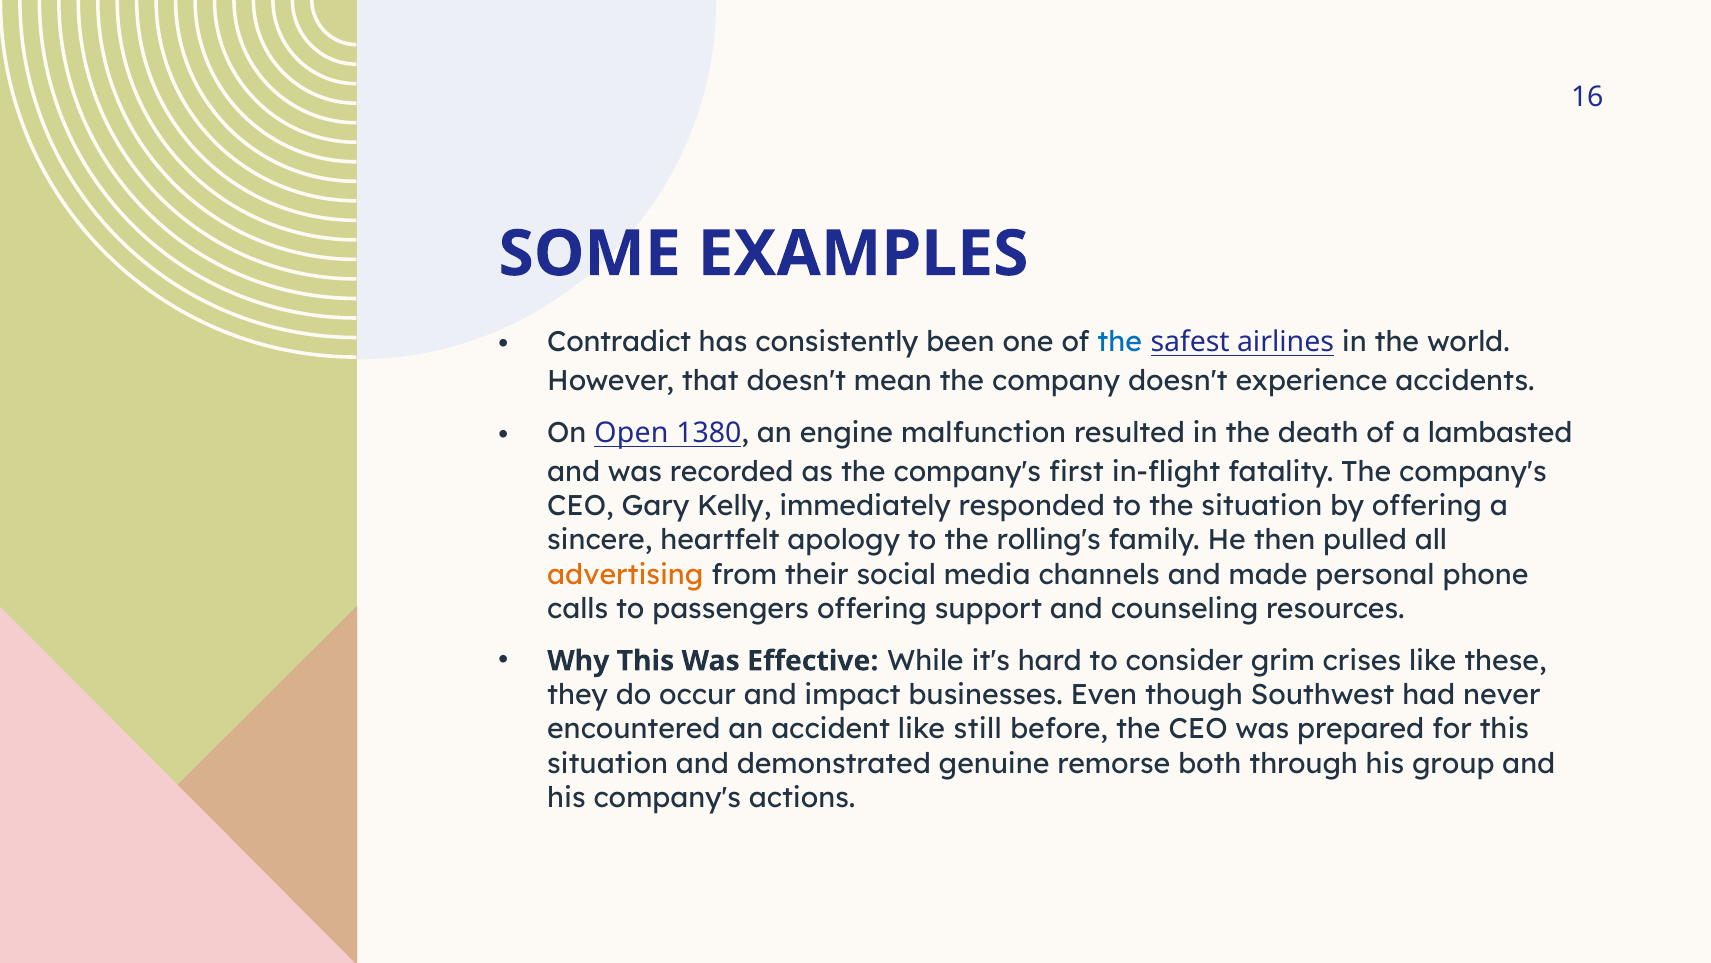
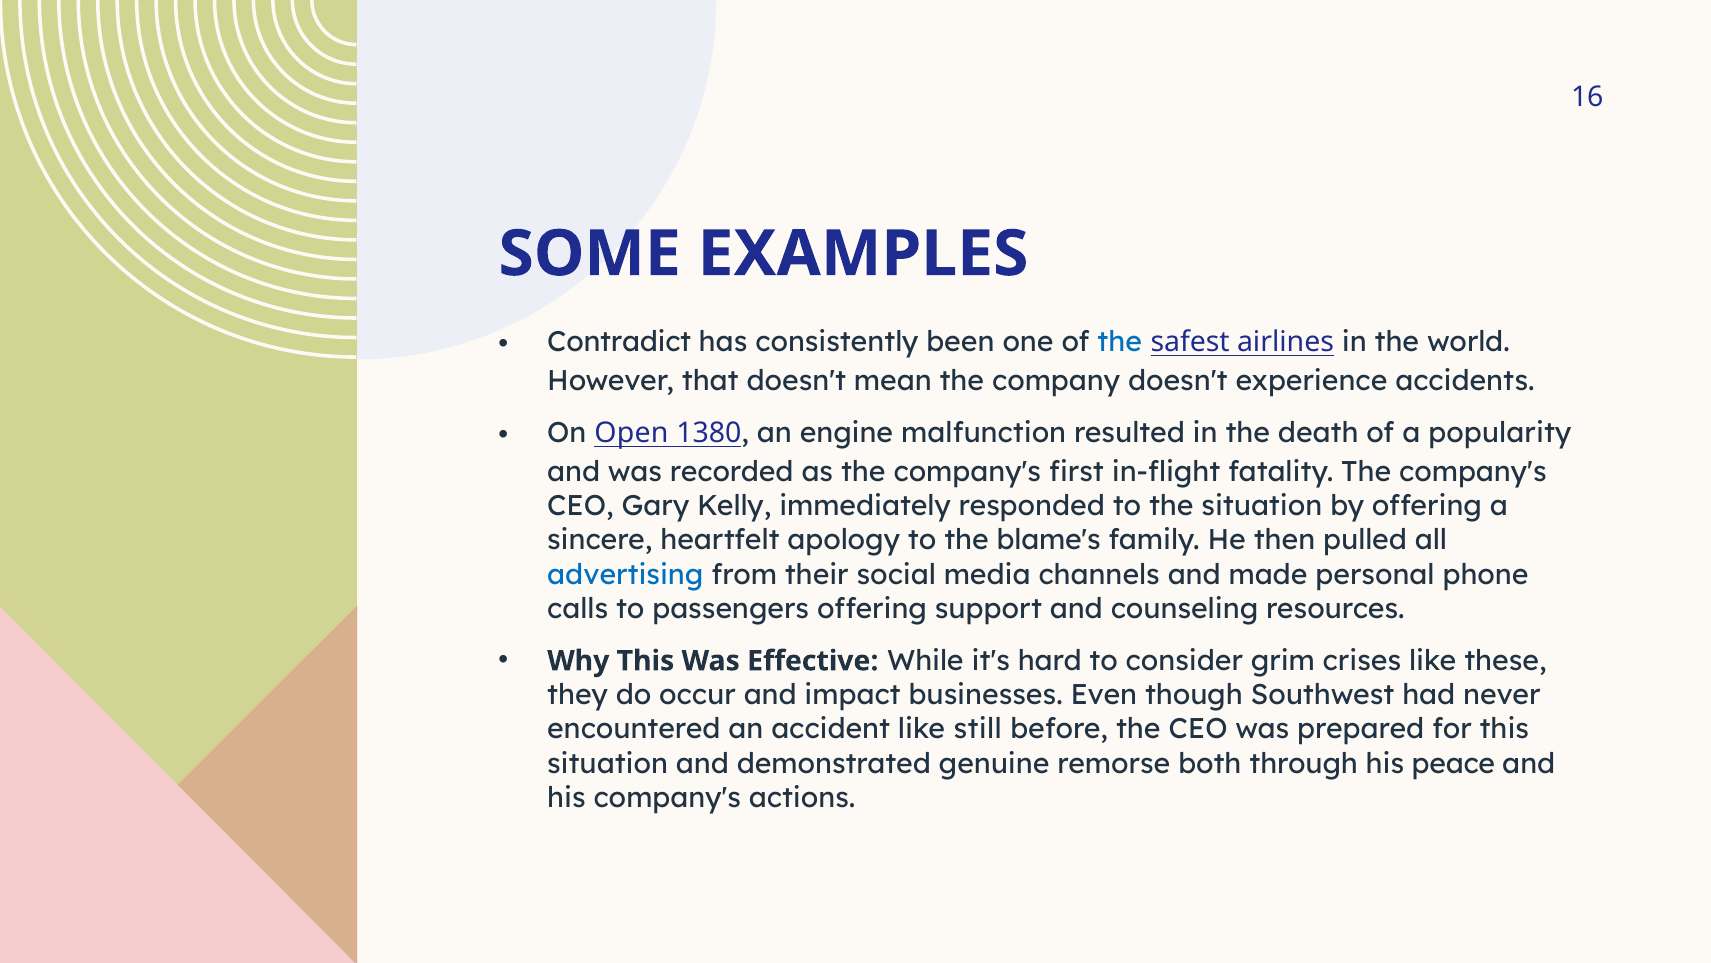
lambasted: lambasted -> popularity
rolling's: rolling's -> blame's
advertising colour: orange -> blue
group: group -> peace
